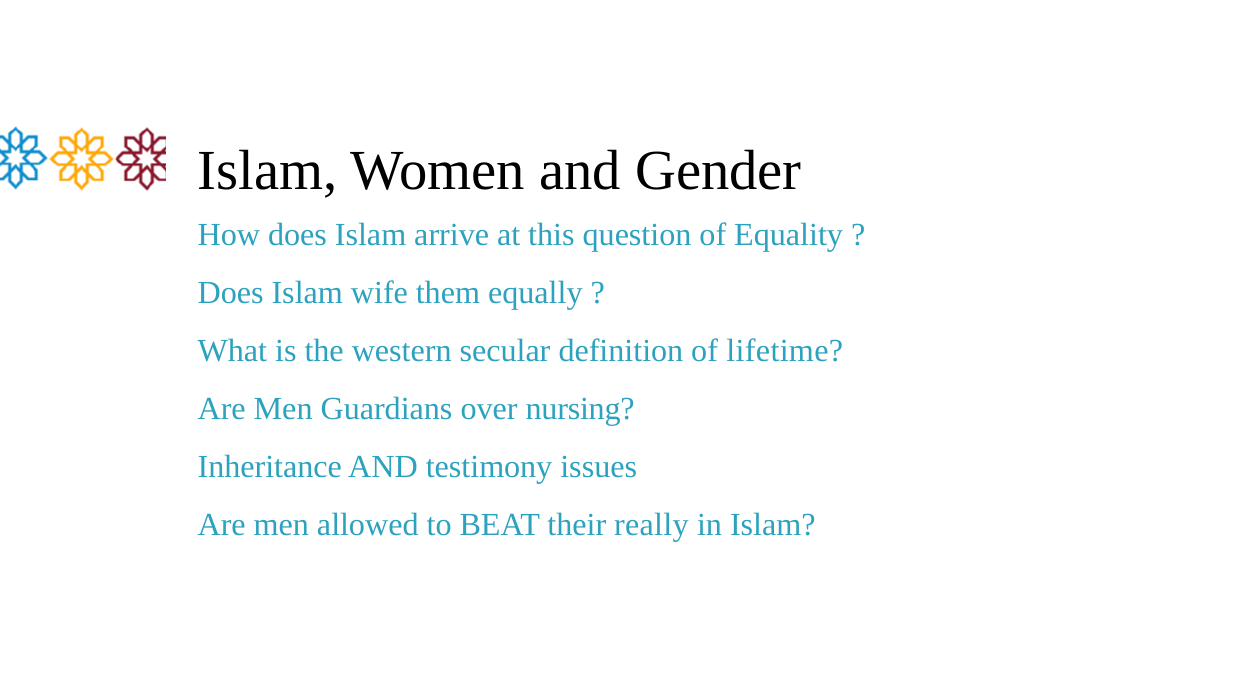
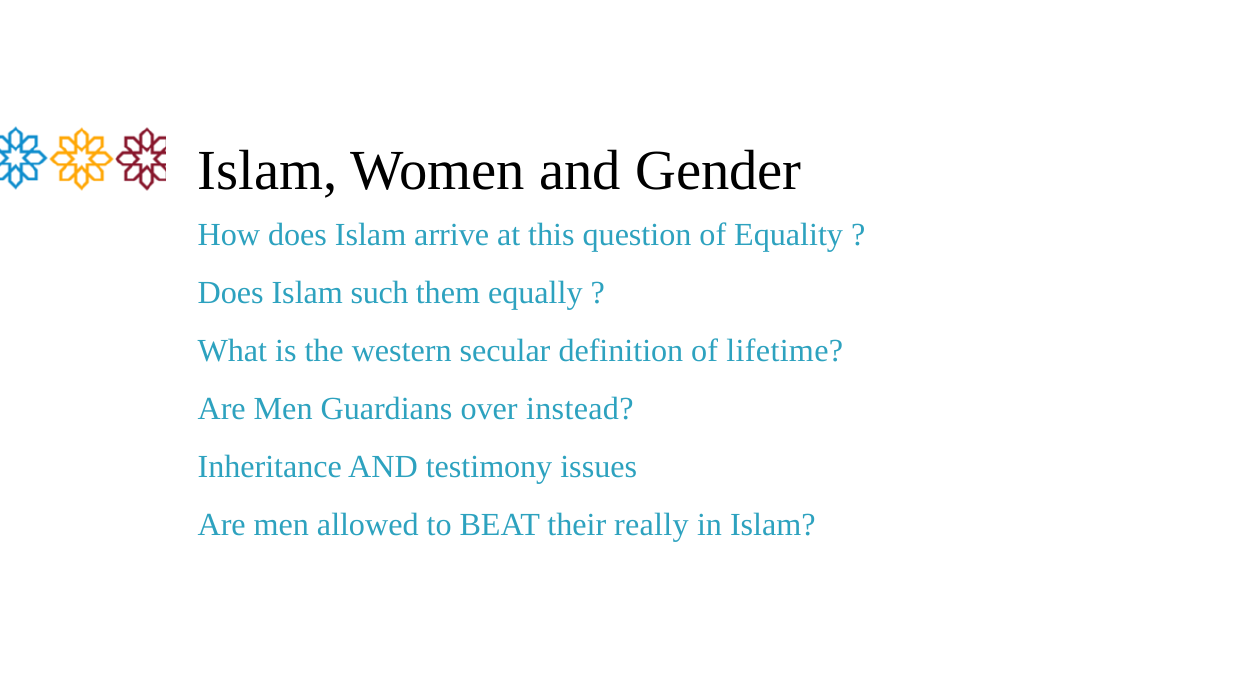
wife: wife -> such
nursing: nursing -> instead
